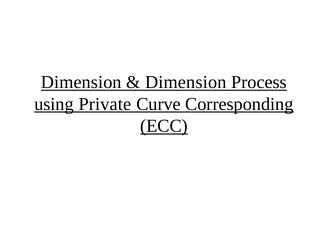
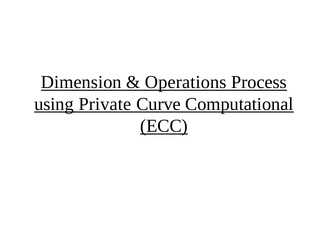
Dimension at (186, 82): Dimension -> Operations
Corresponding: Corresponding -> Computational
